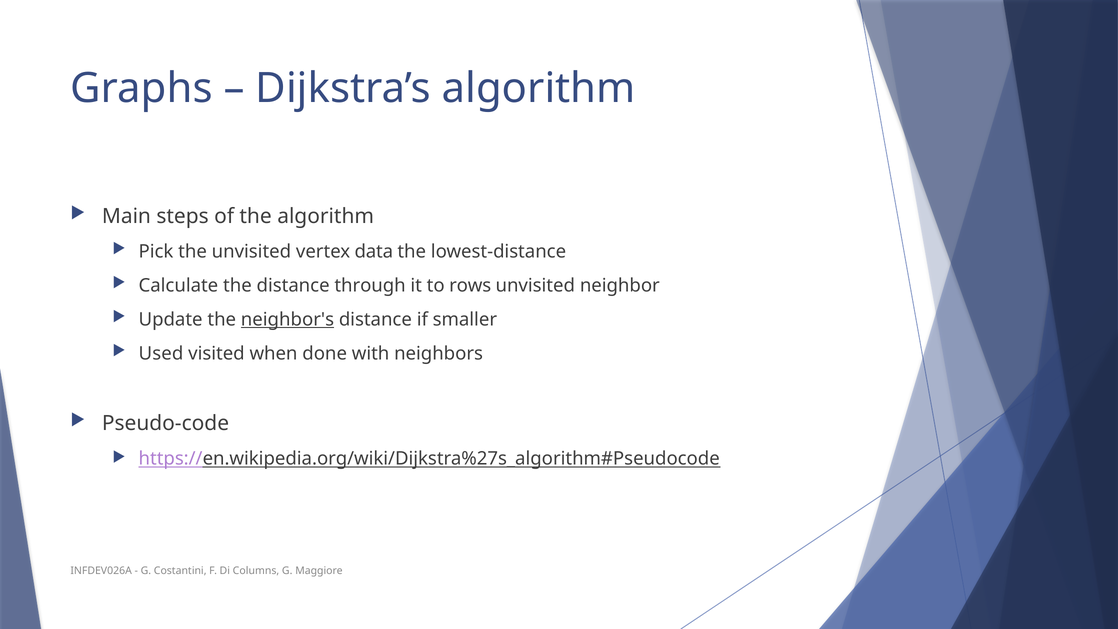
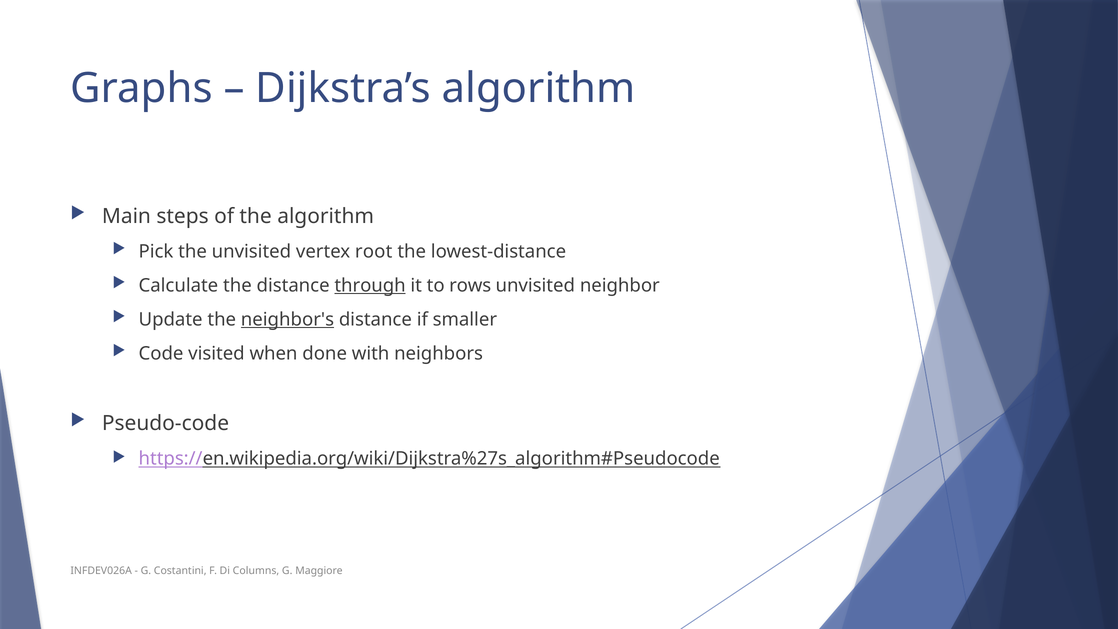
data: data -> root
through underline: none -> present
Used: Used -> Code
